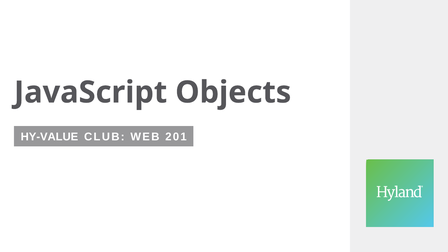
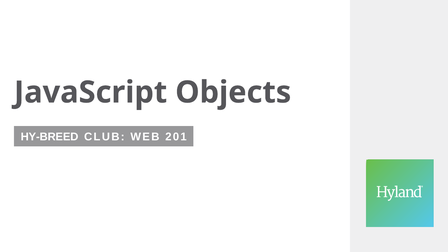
HY-VALUE: HY-VALUE -> HY-BREED
